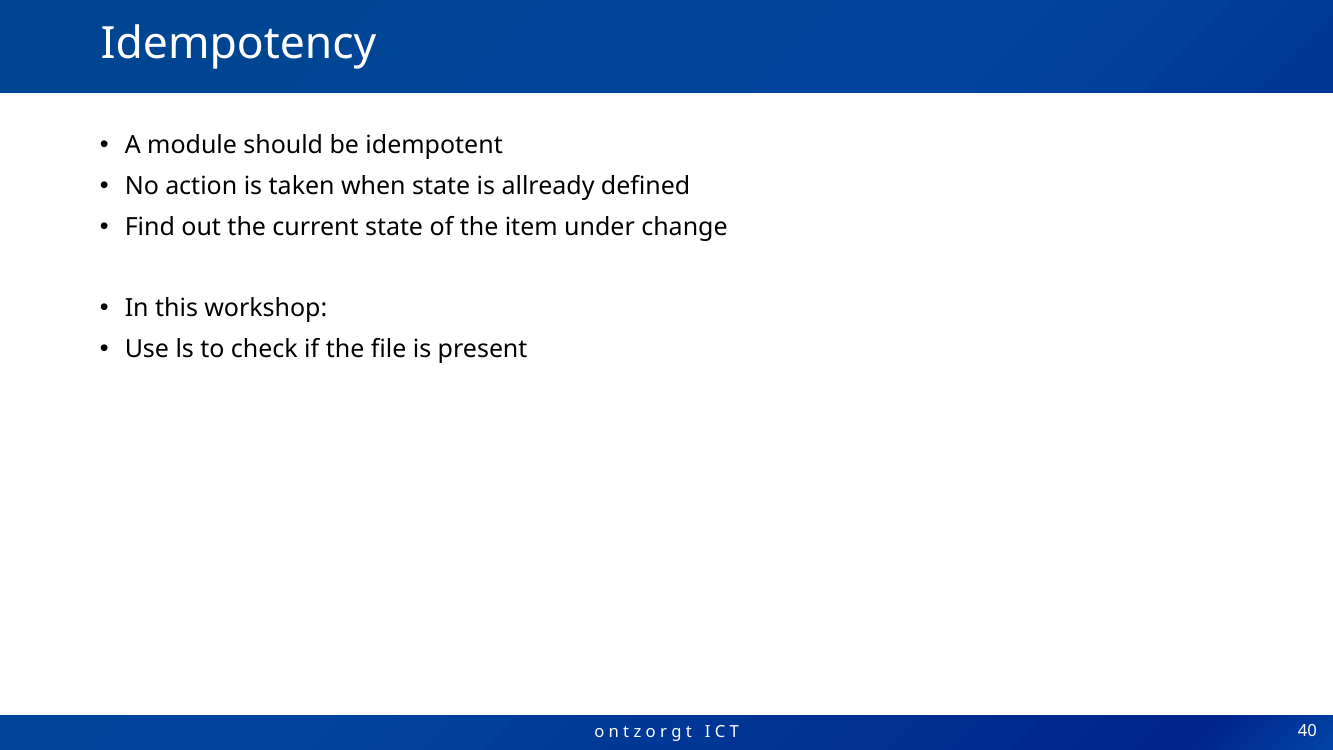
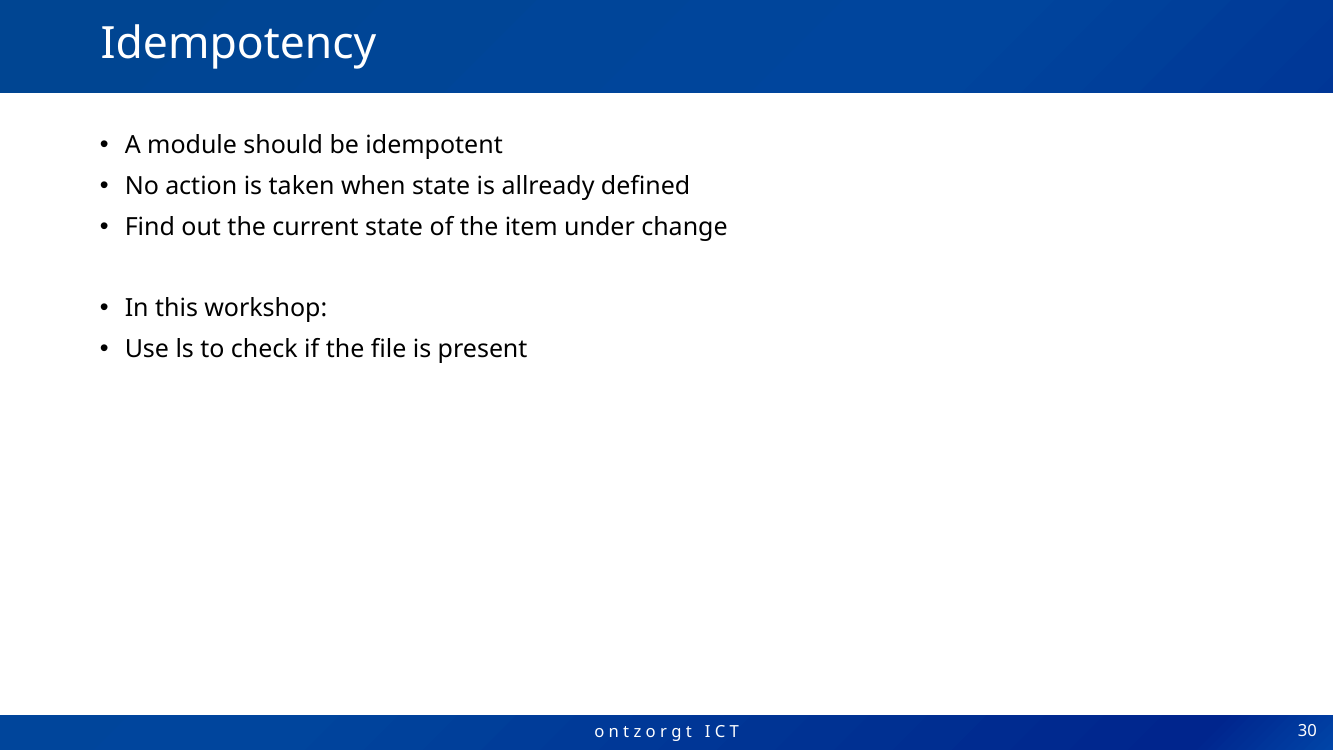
40: 40 -> 30
